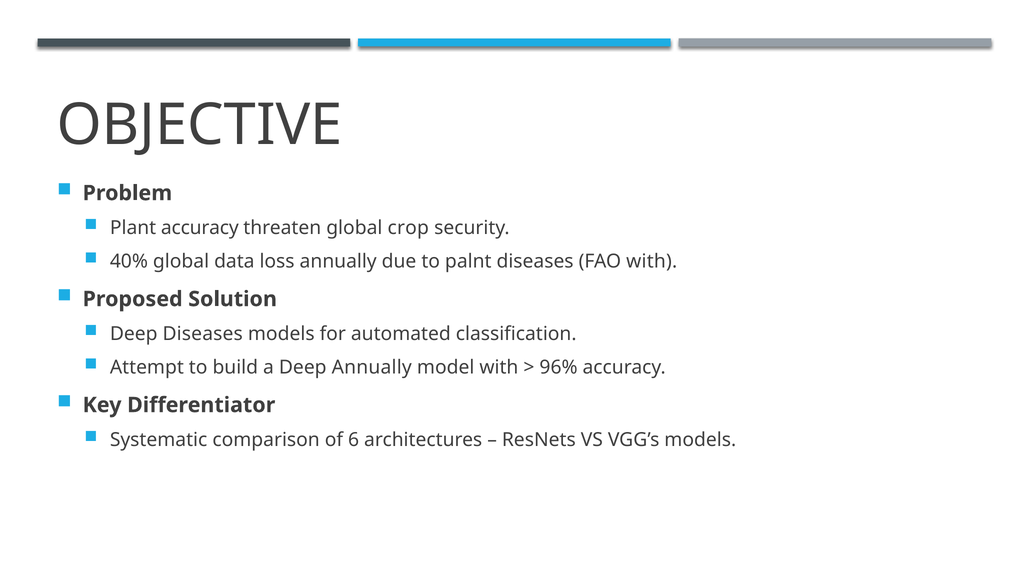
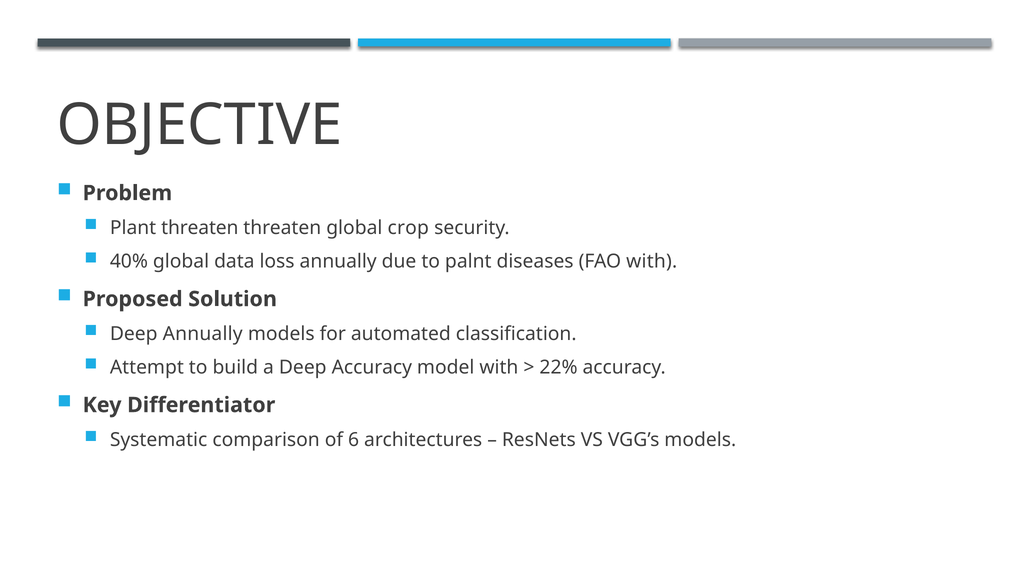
Plant accuracy: accuracy -> threaten
Deep Diseases: Diseases -> Annually
Deep Annually: Annually -> Accuracy
96%: 96% -> 22%
